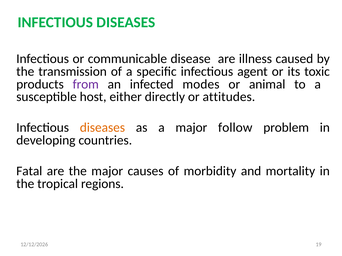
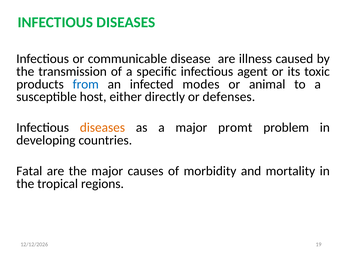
from colour: purple -> blue
attitudes: attitudes -> defenses
follow: follow -> promt
